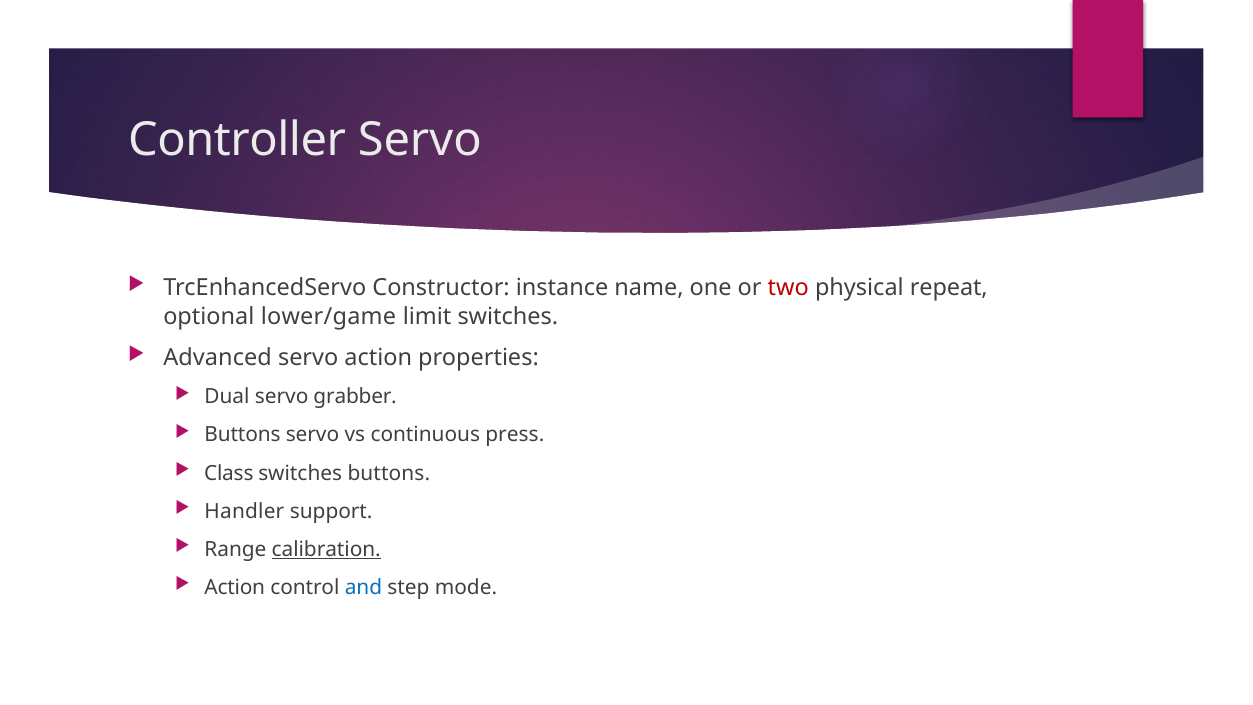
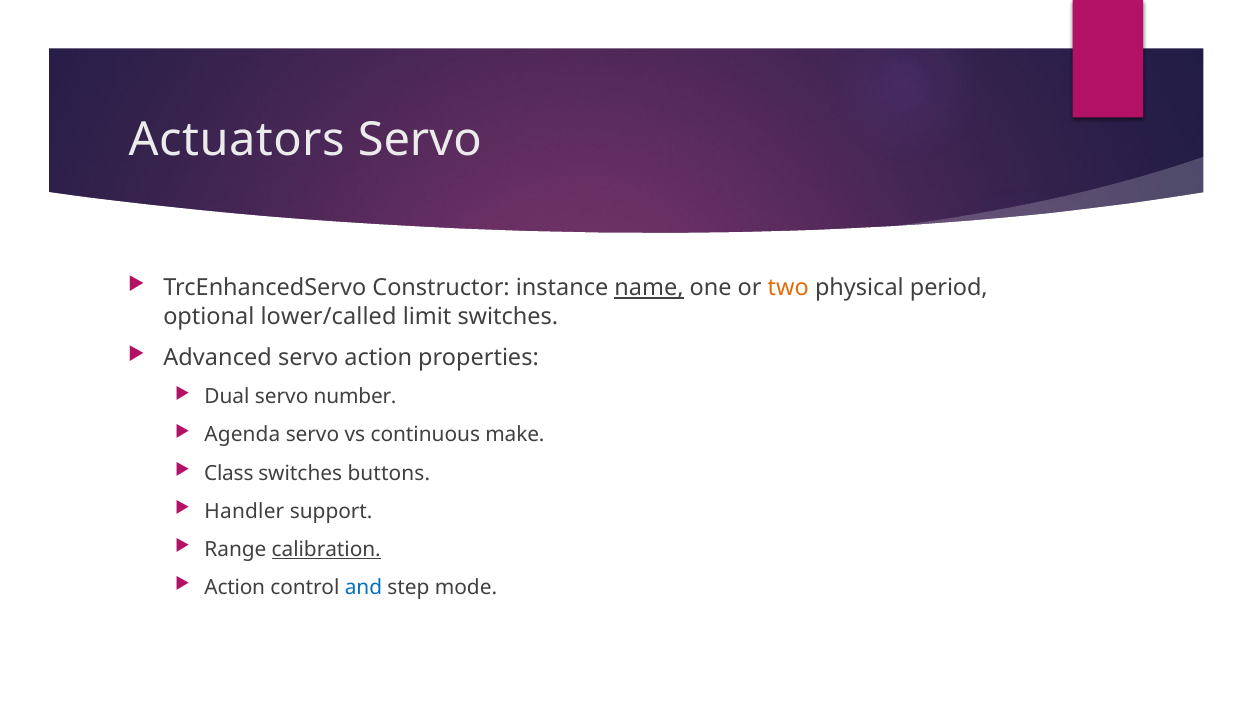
Controller: Controller -> Actuators
name underline: none -> present
two colour: red -> orange
repeat: repeat -> period
lower/game: lower/game -> lower/called
grabber: grabber -> number
Buttons at (242, 435): Buttons -> Agenda
press: press -> make
